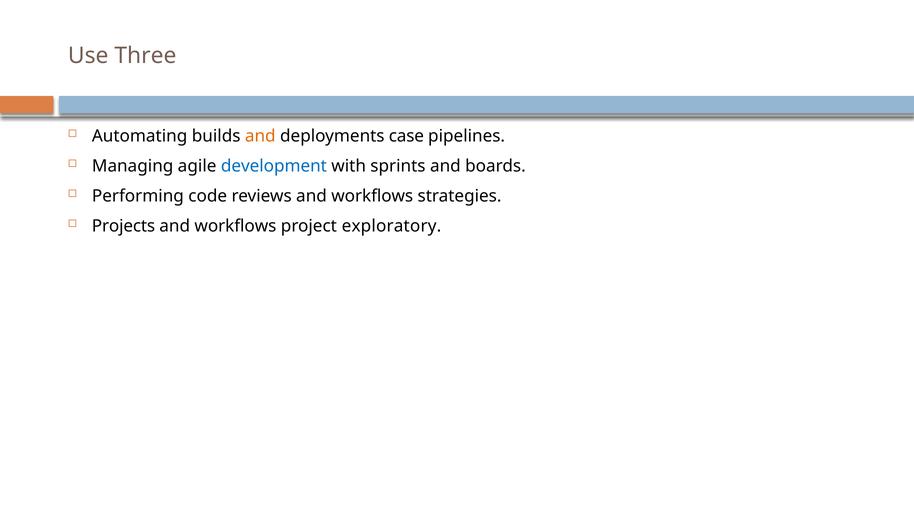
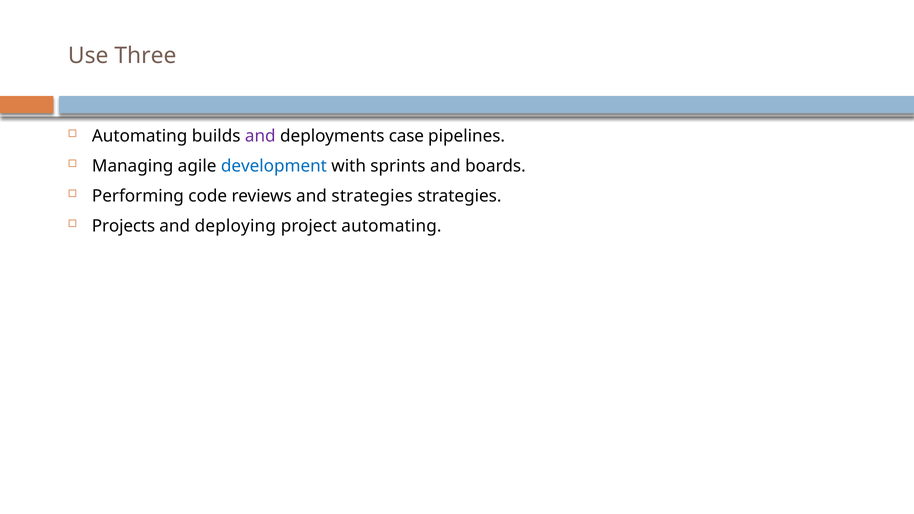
and at (260, 136) colour: orange -> purple
reviews and workflows: workflows -> strategies
workflows at (235, 226): workflows -> deploying
project exploratory: exploratory -> automating
